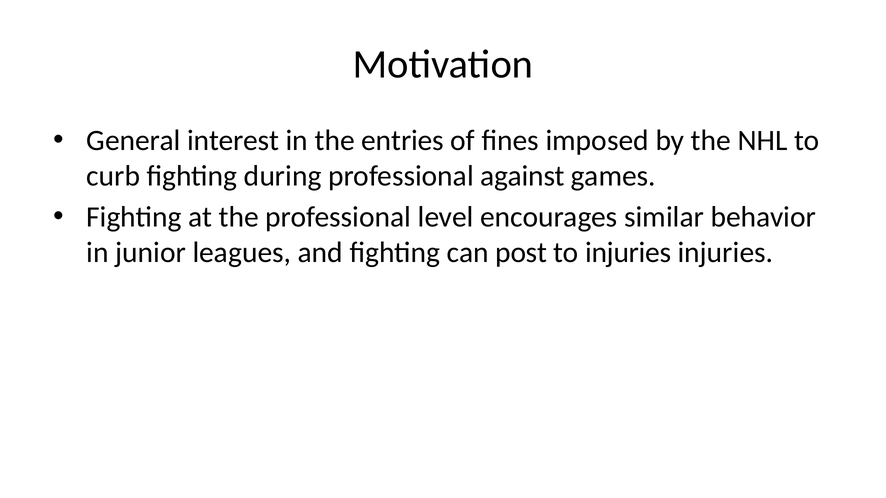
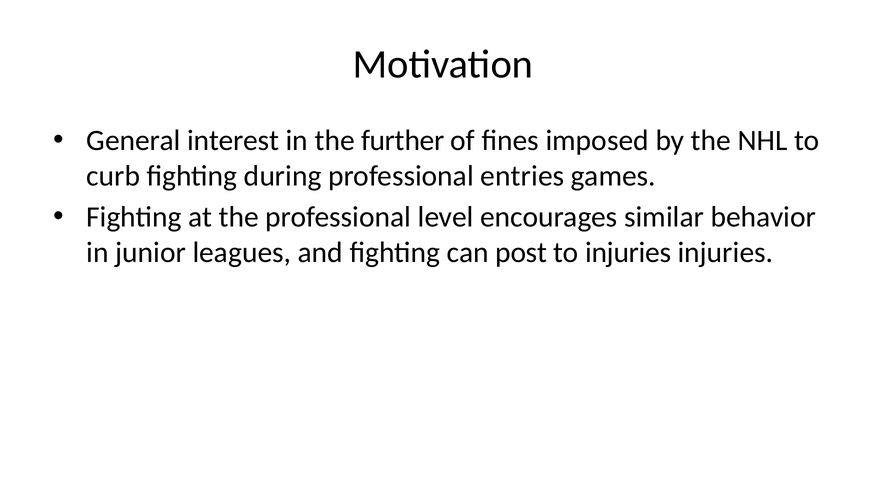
entries: entries -> further
against: against -> entries
